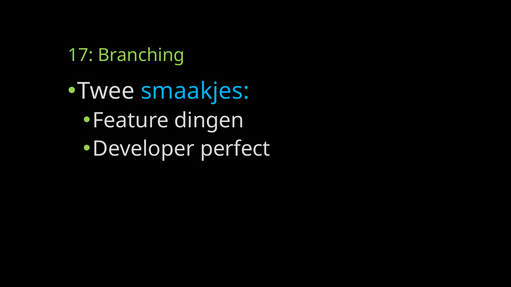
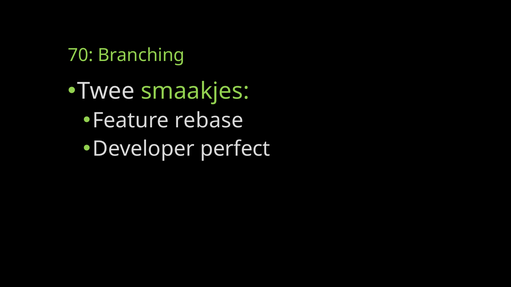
17: 17 -> 70
smaakjes colour: light blue -> light green
dingen: dingen -> rebase
